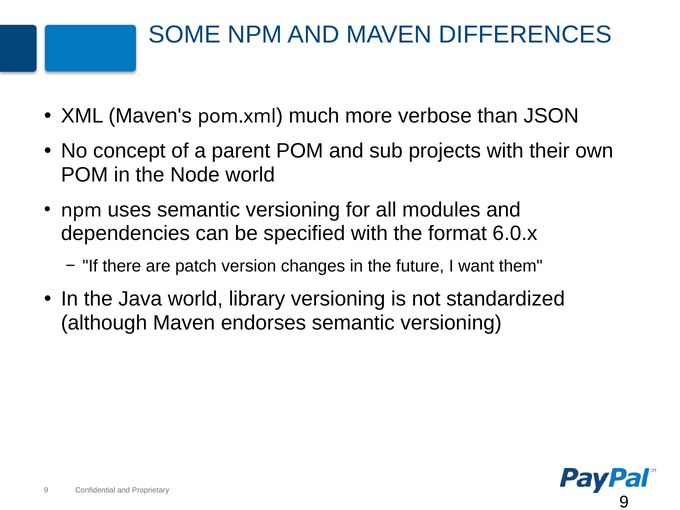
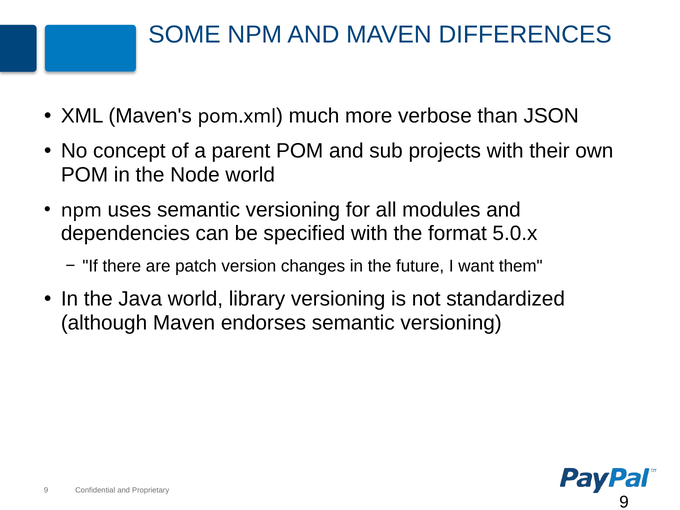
6.0.x: 6.0.x -> 5.0.x
